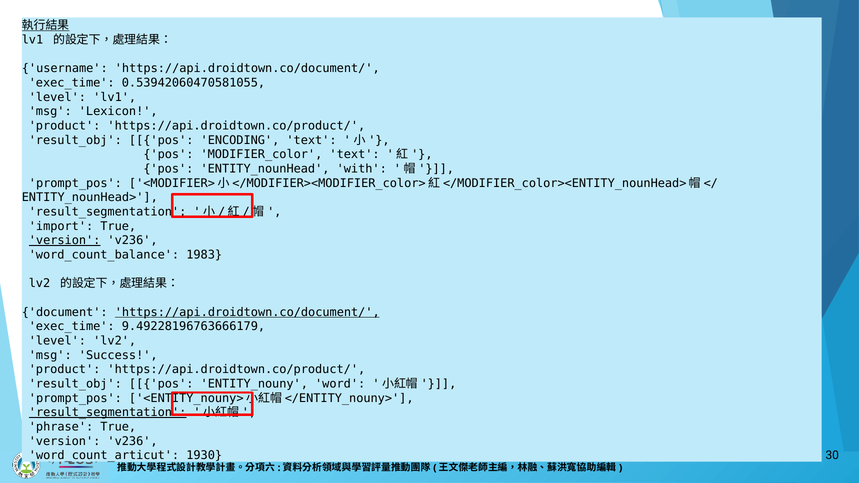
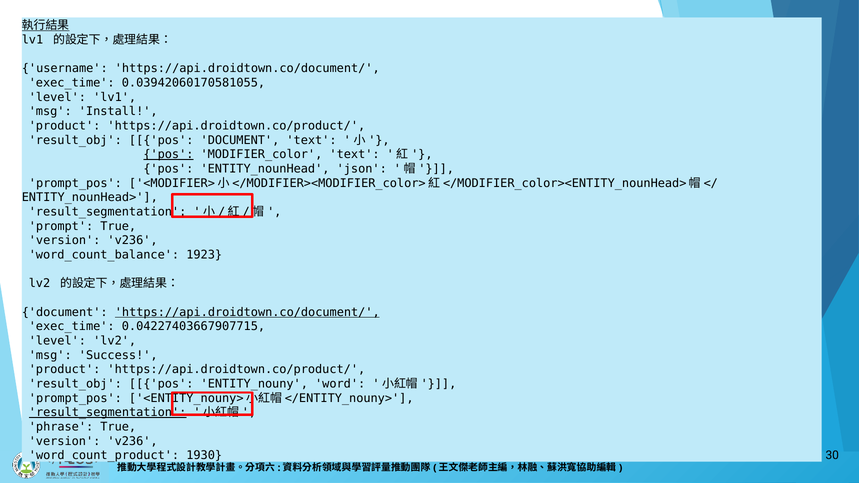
0.53942060470581055: 0.53942060470581055 -> 0.03942060170581055
Lexicon: Lexicon -> Install
pos ENCODING: ENCODING -> DOCUMENT
pos at (168, 155) underline: none -> present
with: with -> json
import: import -> prompt
version at (65, 241) underline: present -> none
1983: 1983 -> 1923
9.49228196763666179: 9.49228196763666179 -> 0.04227403667907715
word_count_articut: word_count_articut -> word_count_product
